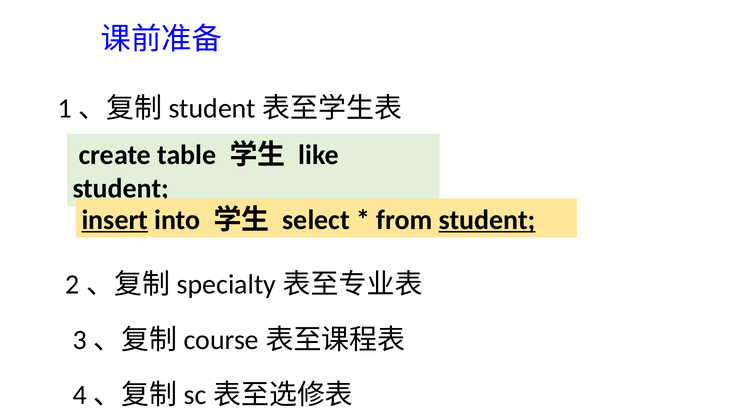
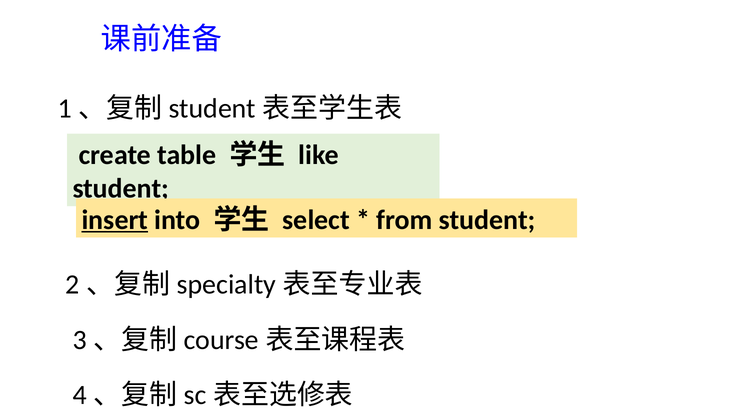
student at (487, 220) underline: present -> none
